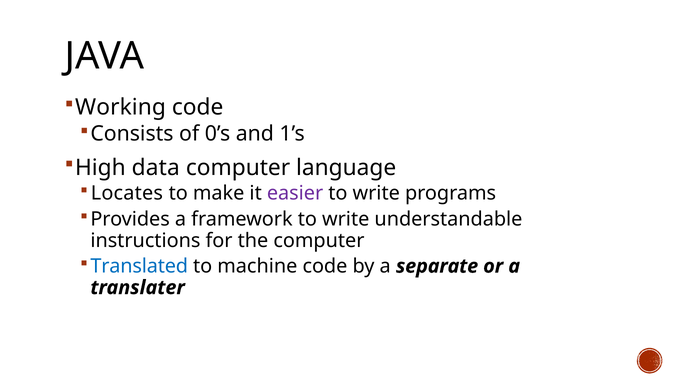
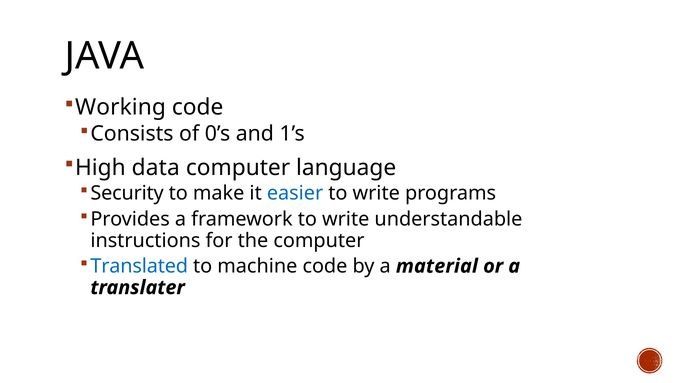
Locates: Locates -> Security
easier colour: purple -> blue
separate: separate -> material
